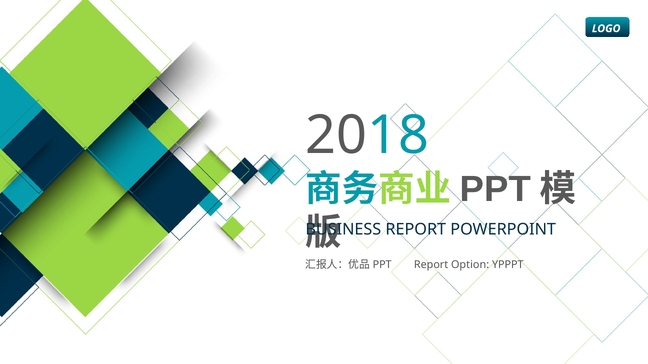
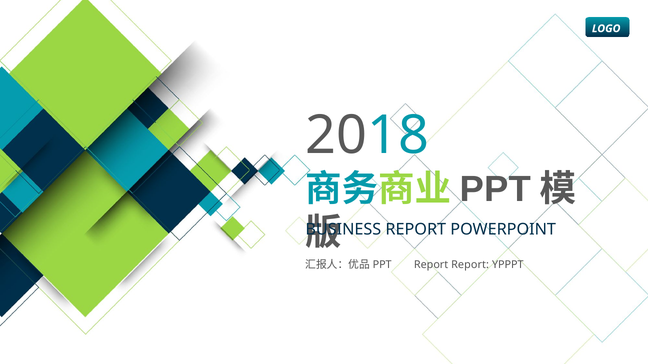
Report Option: Option -> Report
